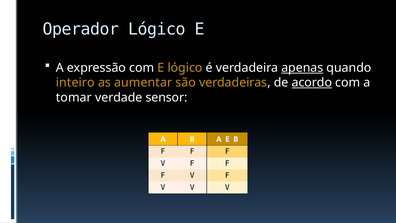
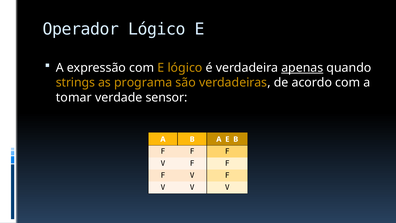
inteiro: inteiro -> strings
aumentar: aumentar -> programa
acordo underline: present -> none
